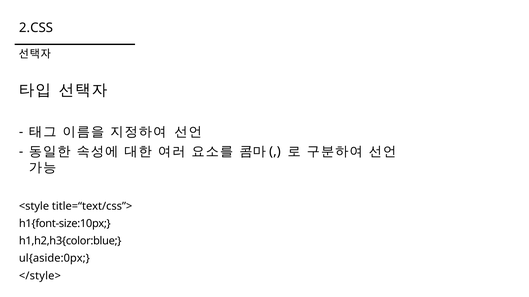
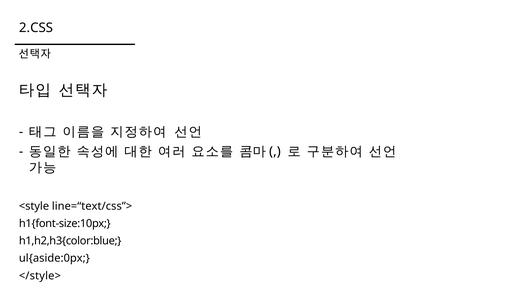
title=“text/css”>: title=“text/css”> -> line=“text/css”>
